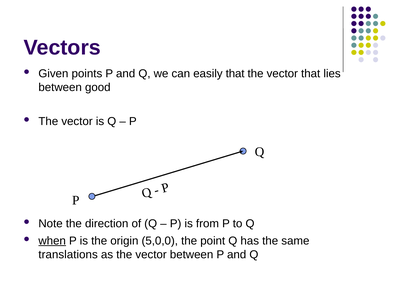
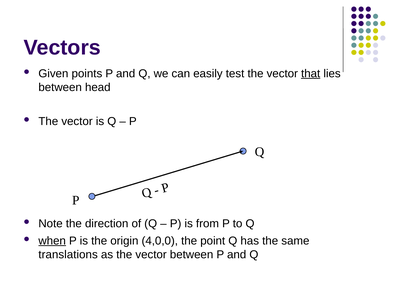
easily that: that -> test
that at (311, 74) underline: none -> present
good: good -> head
5,0,0: 5,0,0 -> 4,0,0
